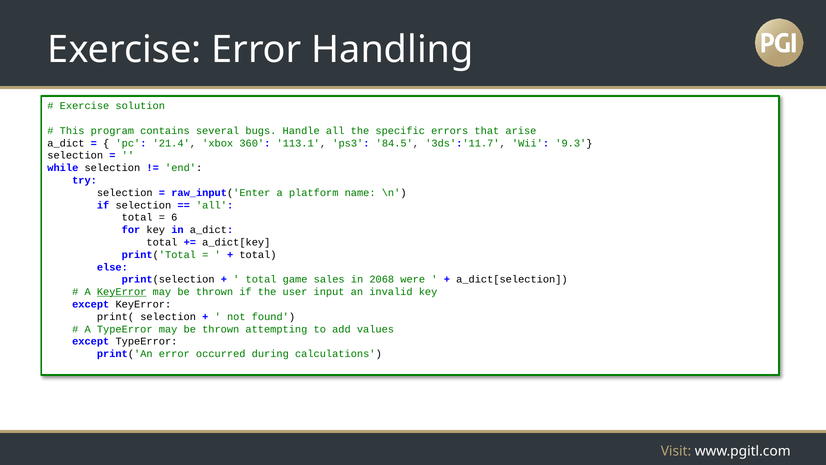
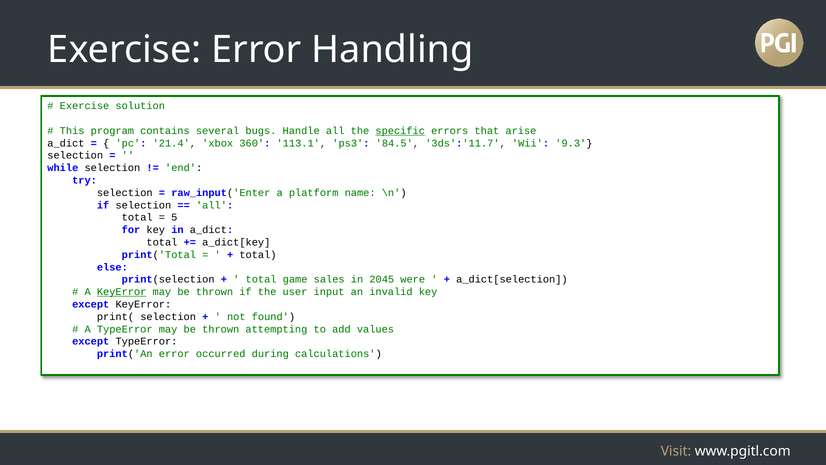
specific underline: none -> present
6: 6 -> 5
2068: 2068 -> 2045
